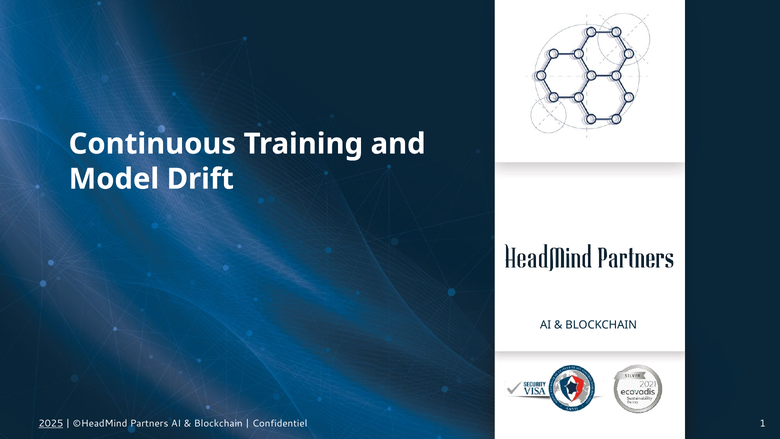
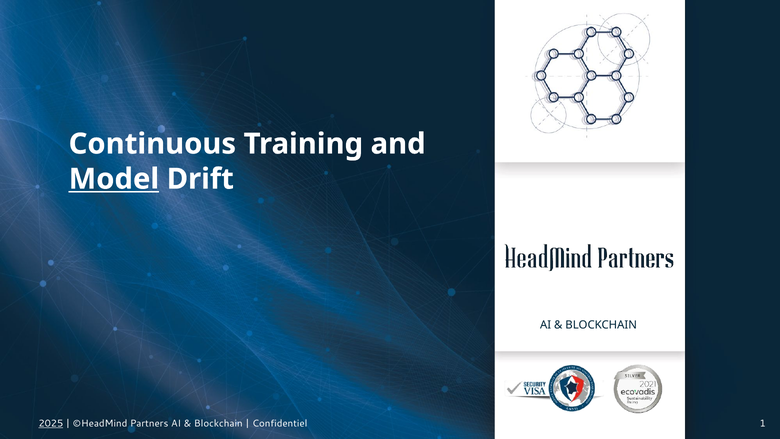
Model underline: none -> present
